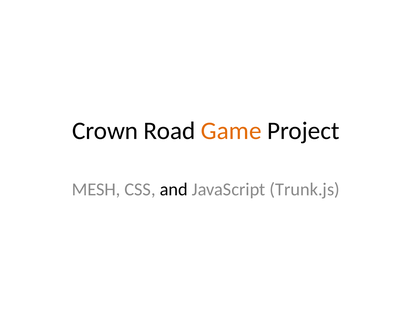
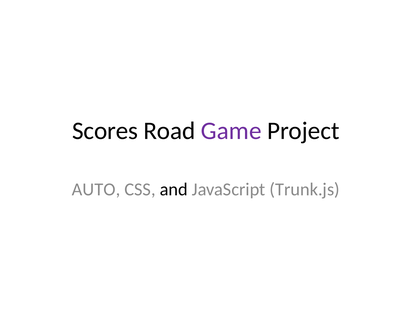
Crown: Crown -> Scores
Game colour: orange -> purple
MESH: MESH -> AUTO
